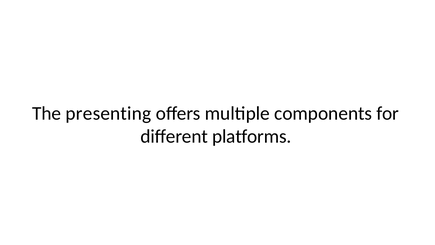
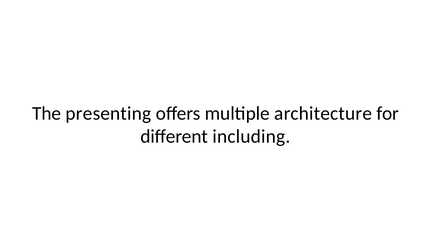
components: components -> architecture
platforms: platforms -> including
